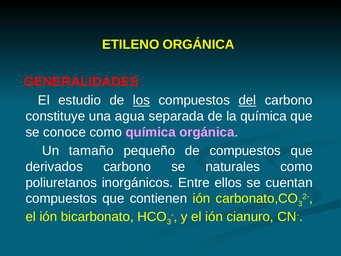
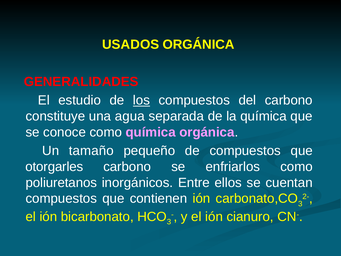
ETILENO: ETILENO -> USADOS
del underline: present -> none
derivados: derivados -> otorgarles
naturales: naturales -> enfriarlos
